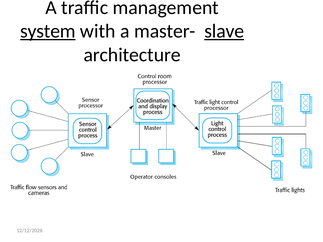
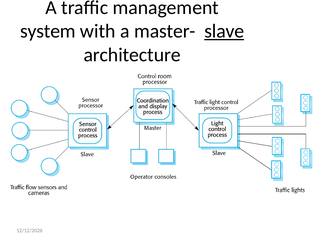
system underline: present -> none
